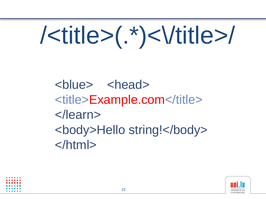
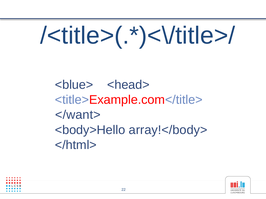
</learn>: </learn> -> </want>
string!</body>: string!</body> -> array!</body>
